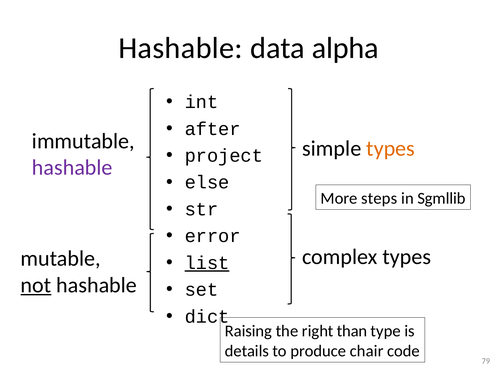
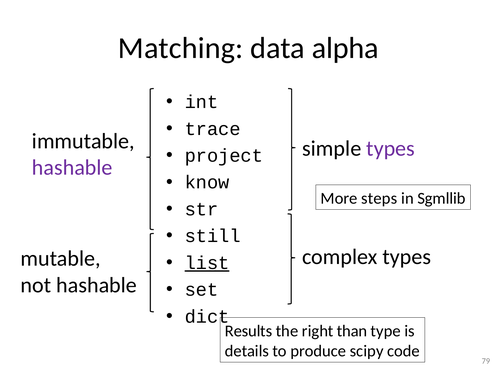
Hashable at (181, 48): Hashable -> Matching
after: after -> trace
types at (391, 148) colour: orange -> purple
else: else -> know
error: error -> still
not underline: present -> none
Raising: Raising -> Results
chair: chair -> scipy
